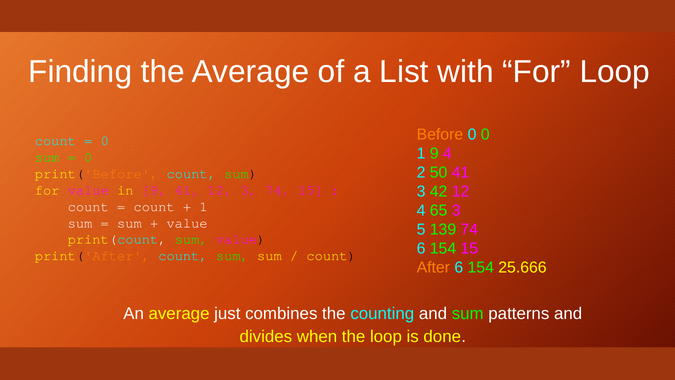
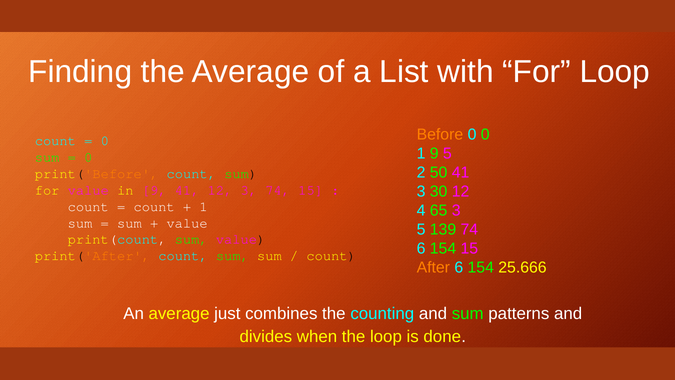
9 4: 4 -> 5
42: 42 -> 30
